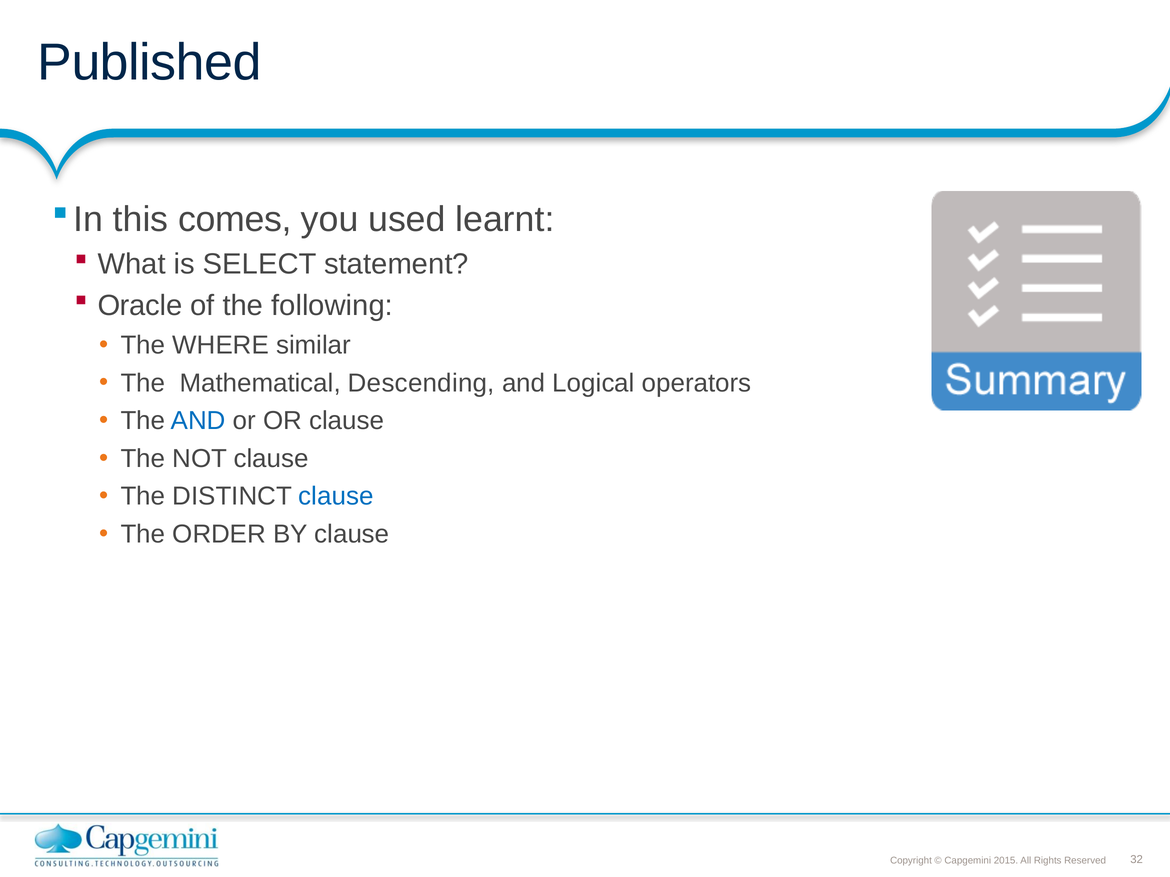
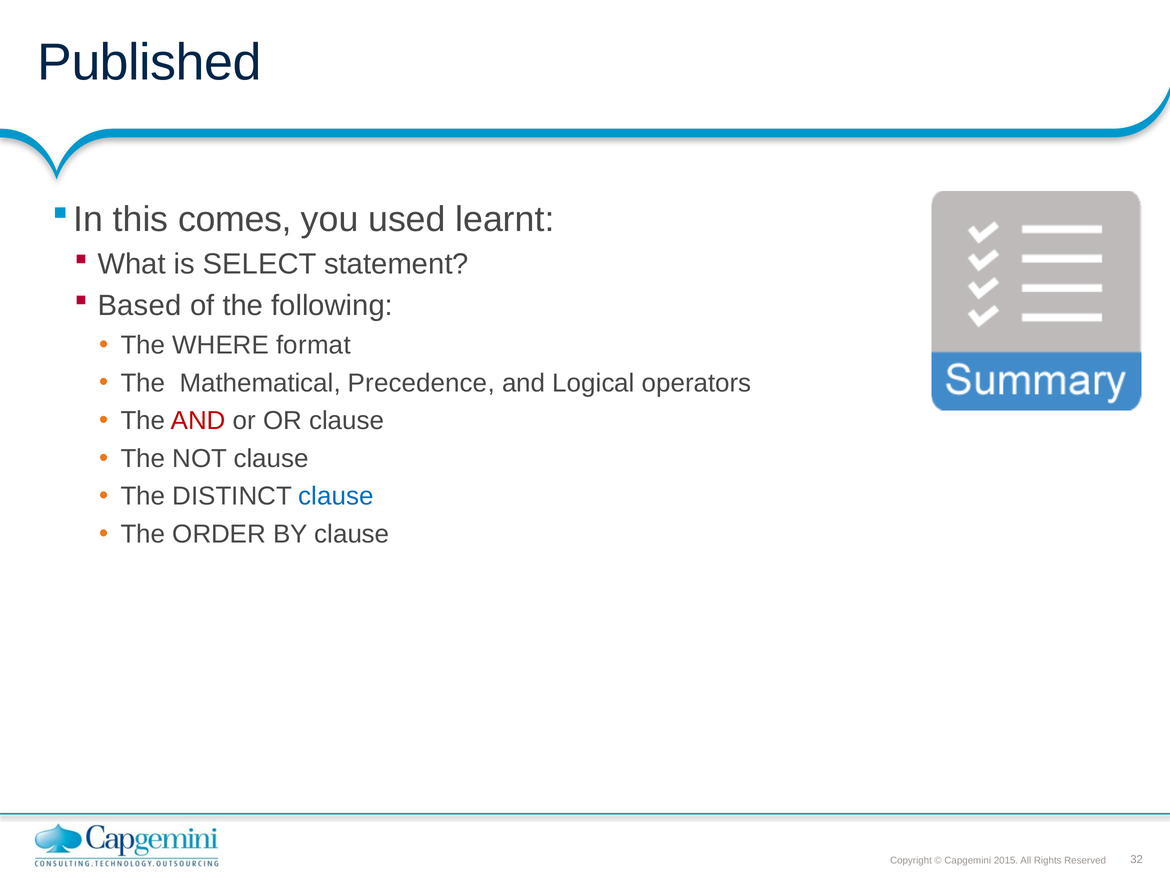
Oracle: Oracle -> Based
similar: similar -> format
Descending: Descending -> Precedence
AND at (198, 421) colour: blue -> red
